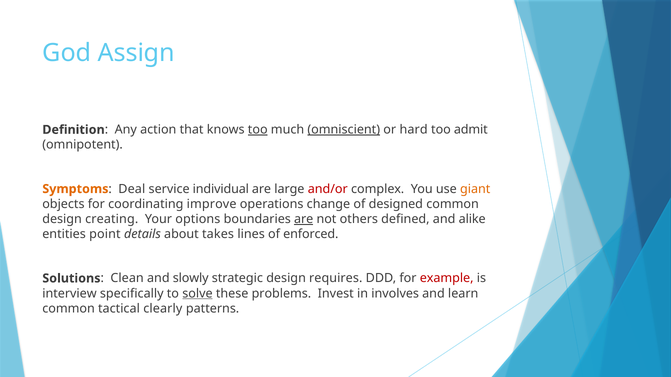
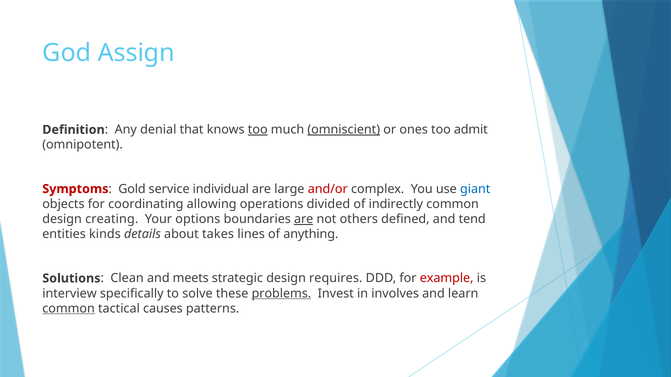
action: action -> denial
hard: hard -> ones
Symptoms colour: orange -> red
Deal: Deal -> Gold
giant colour: orange -> blue
improve: improve -> allowing
change: change -> divided
designed: designed -> indirectly
alike: alike -> tend
point: point -> kinds
enforced: enforced -> anything
slowly: slowly -> meets
solve underline: present -> none
problems underline: none -> present
common at (69, 309) underline: none -> present
clearly: clearly -> causes
